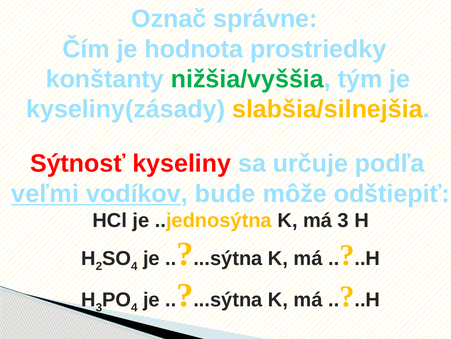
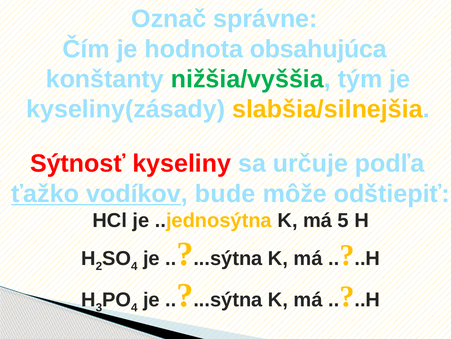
prostriedky: prostriedky -> obsahujúca
veľmi: veľmi -> ťažko
má 3: 3 -> 5
